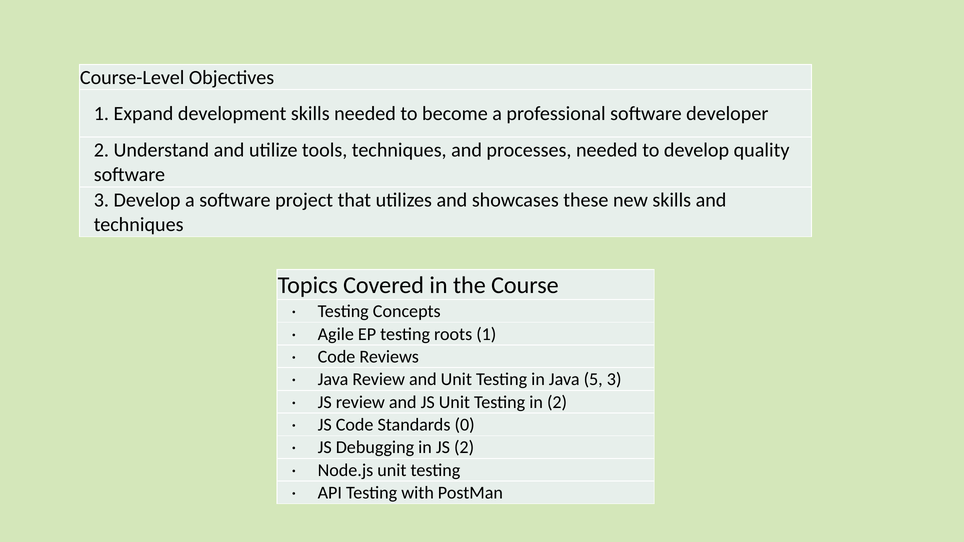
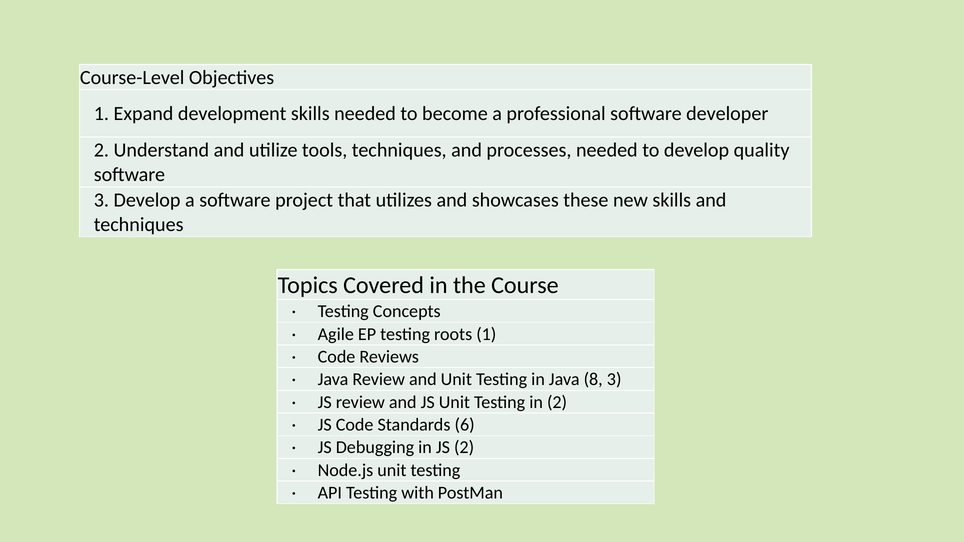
5: 5 -> 8
0: 0 -> 6
